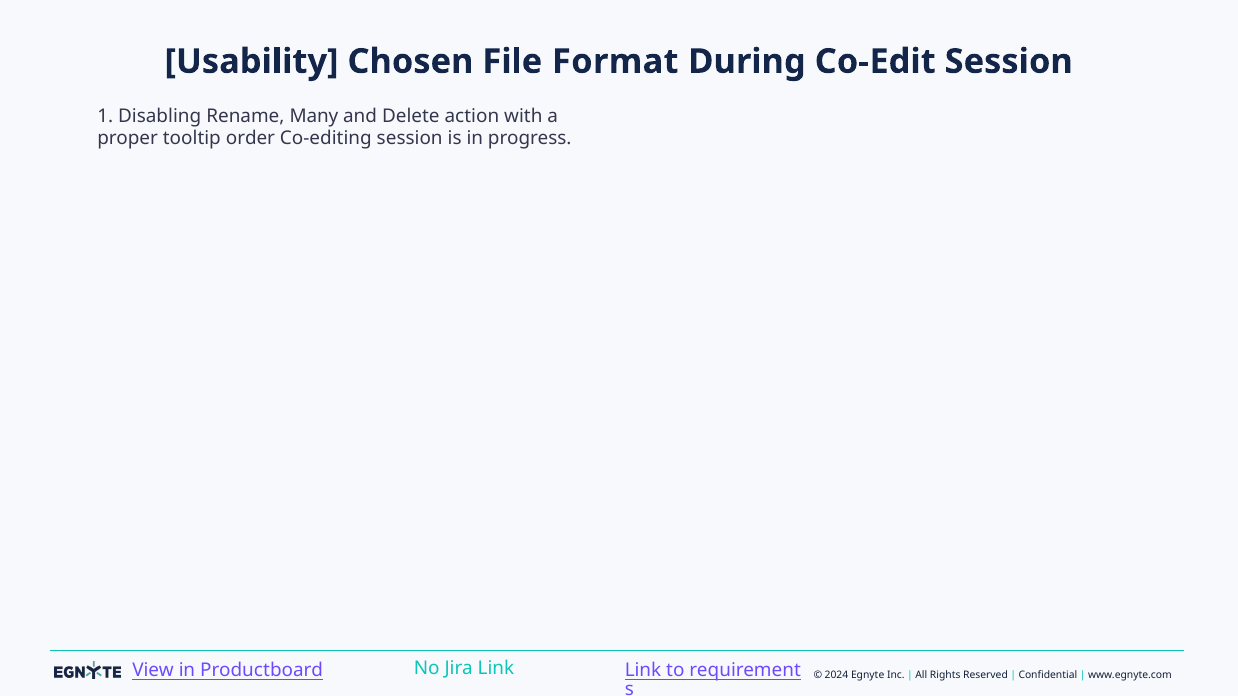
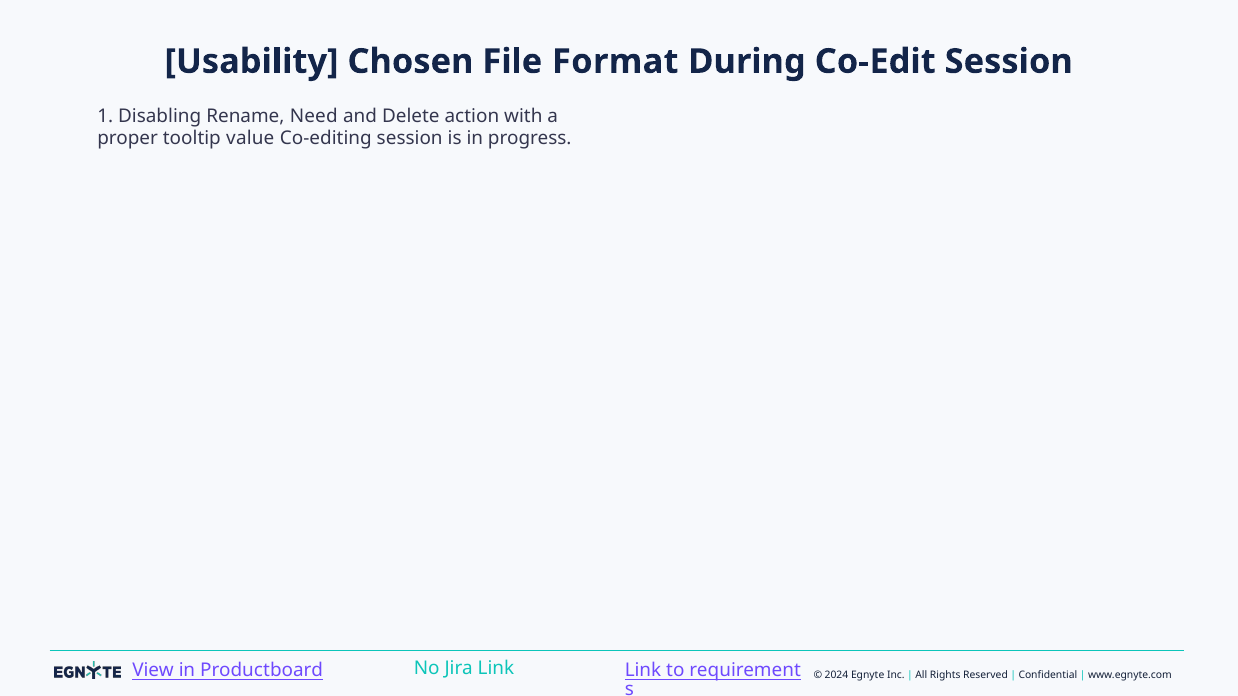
Many: Many -> Need
order: order -> value
